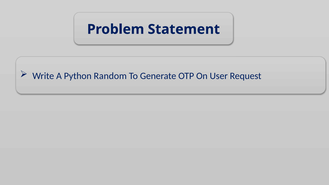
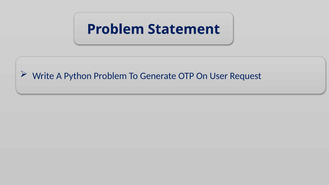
Python Random: Random -> Problem
